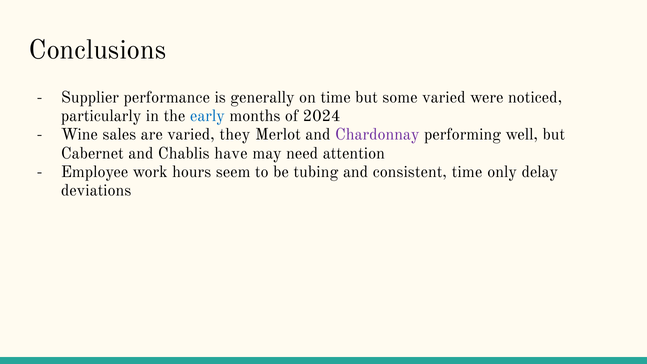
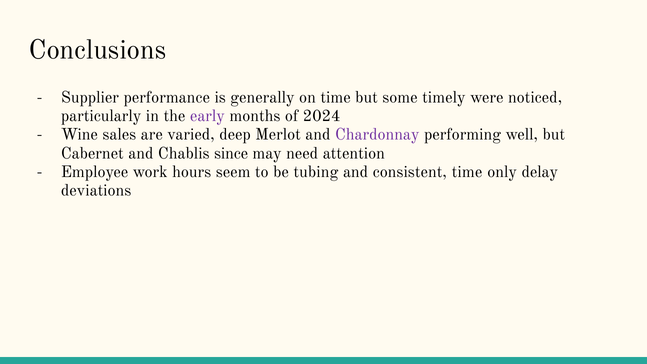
some varied: varied -> timely
early colour: blue -> purple
they: they -> deep
have: have -> since
